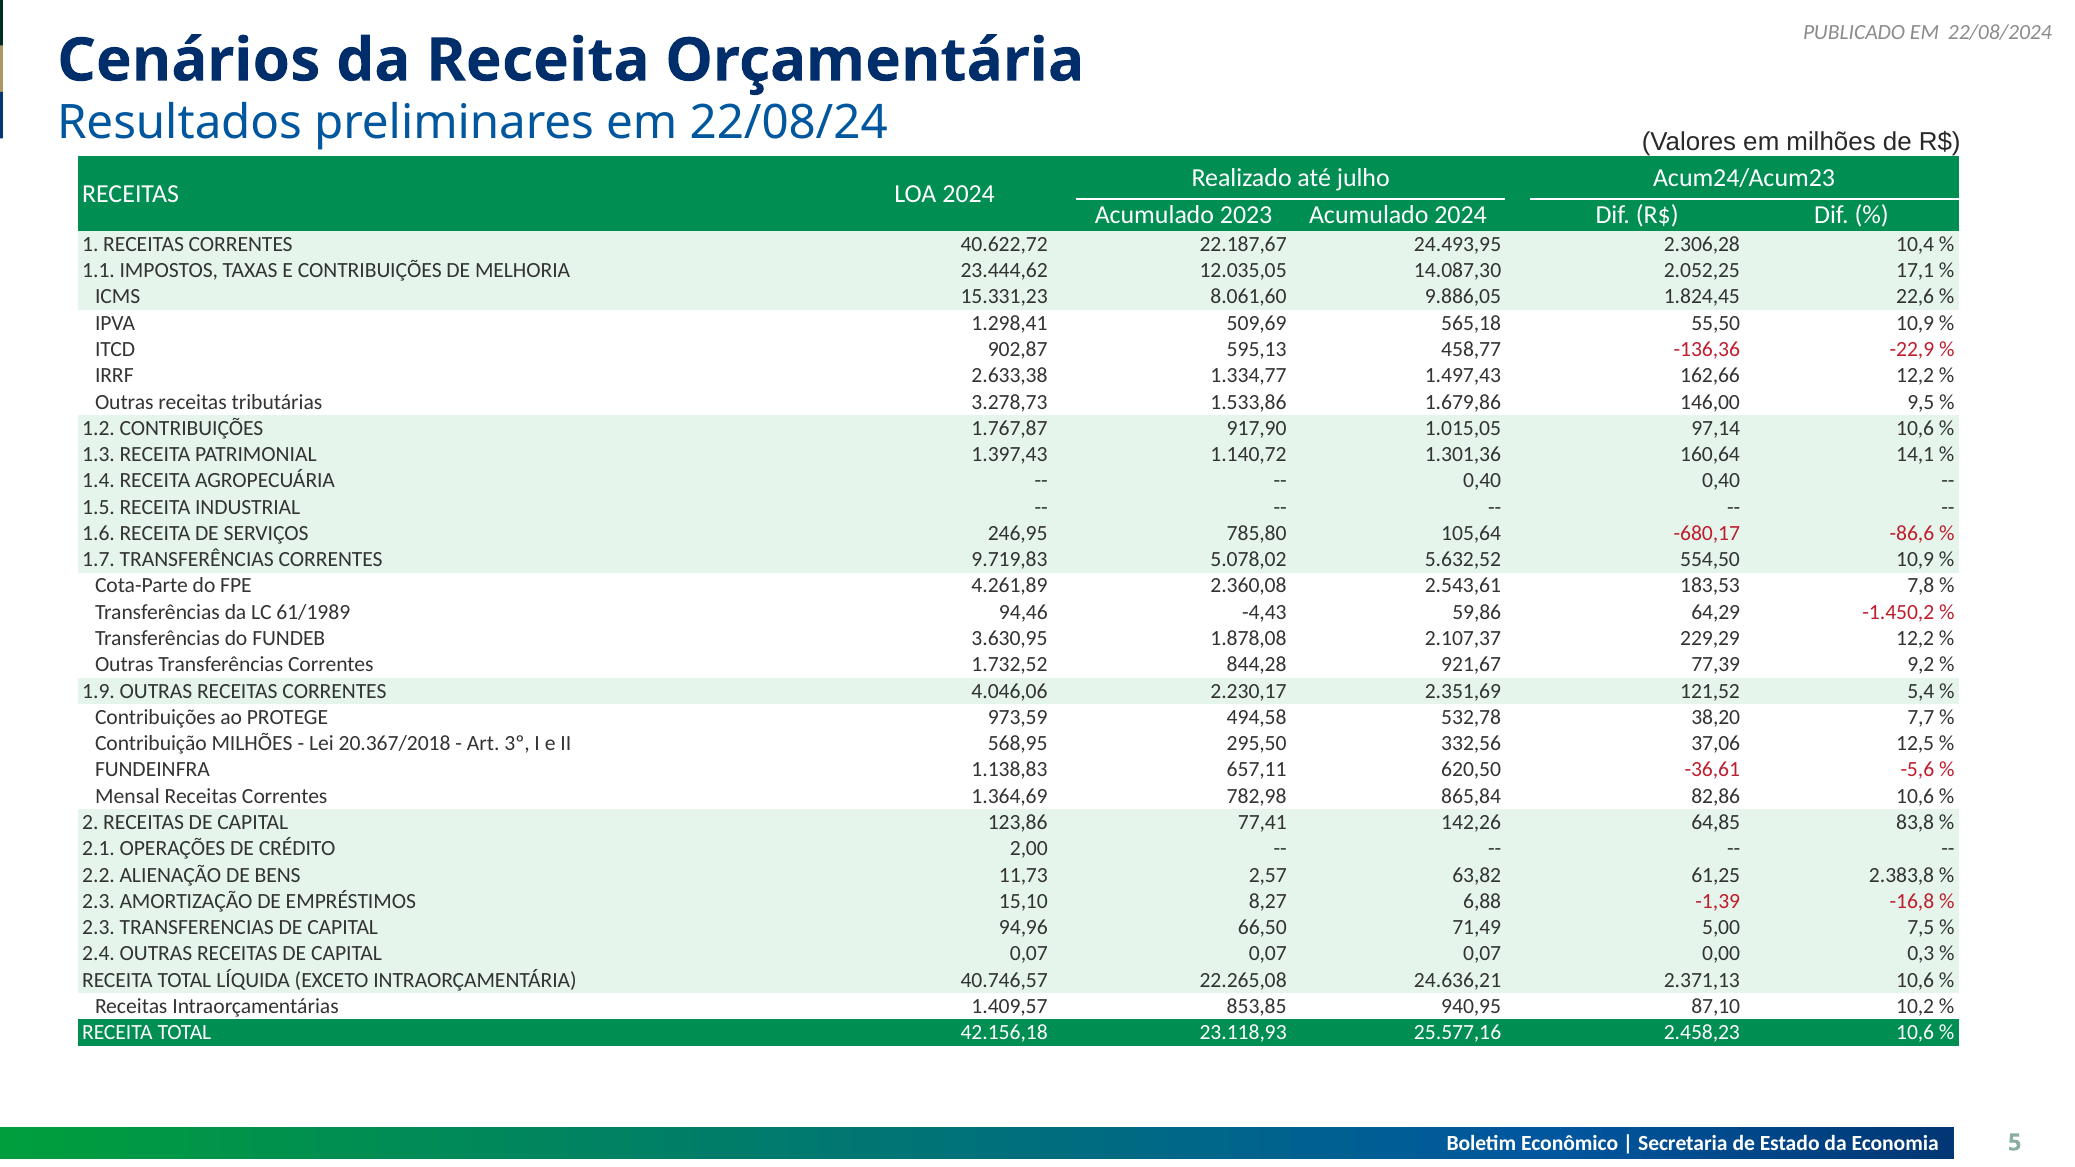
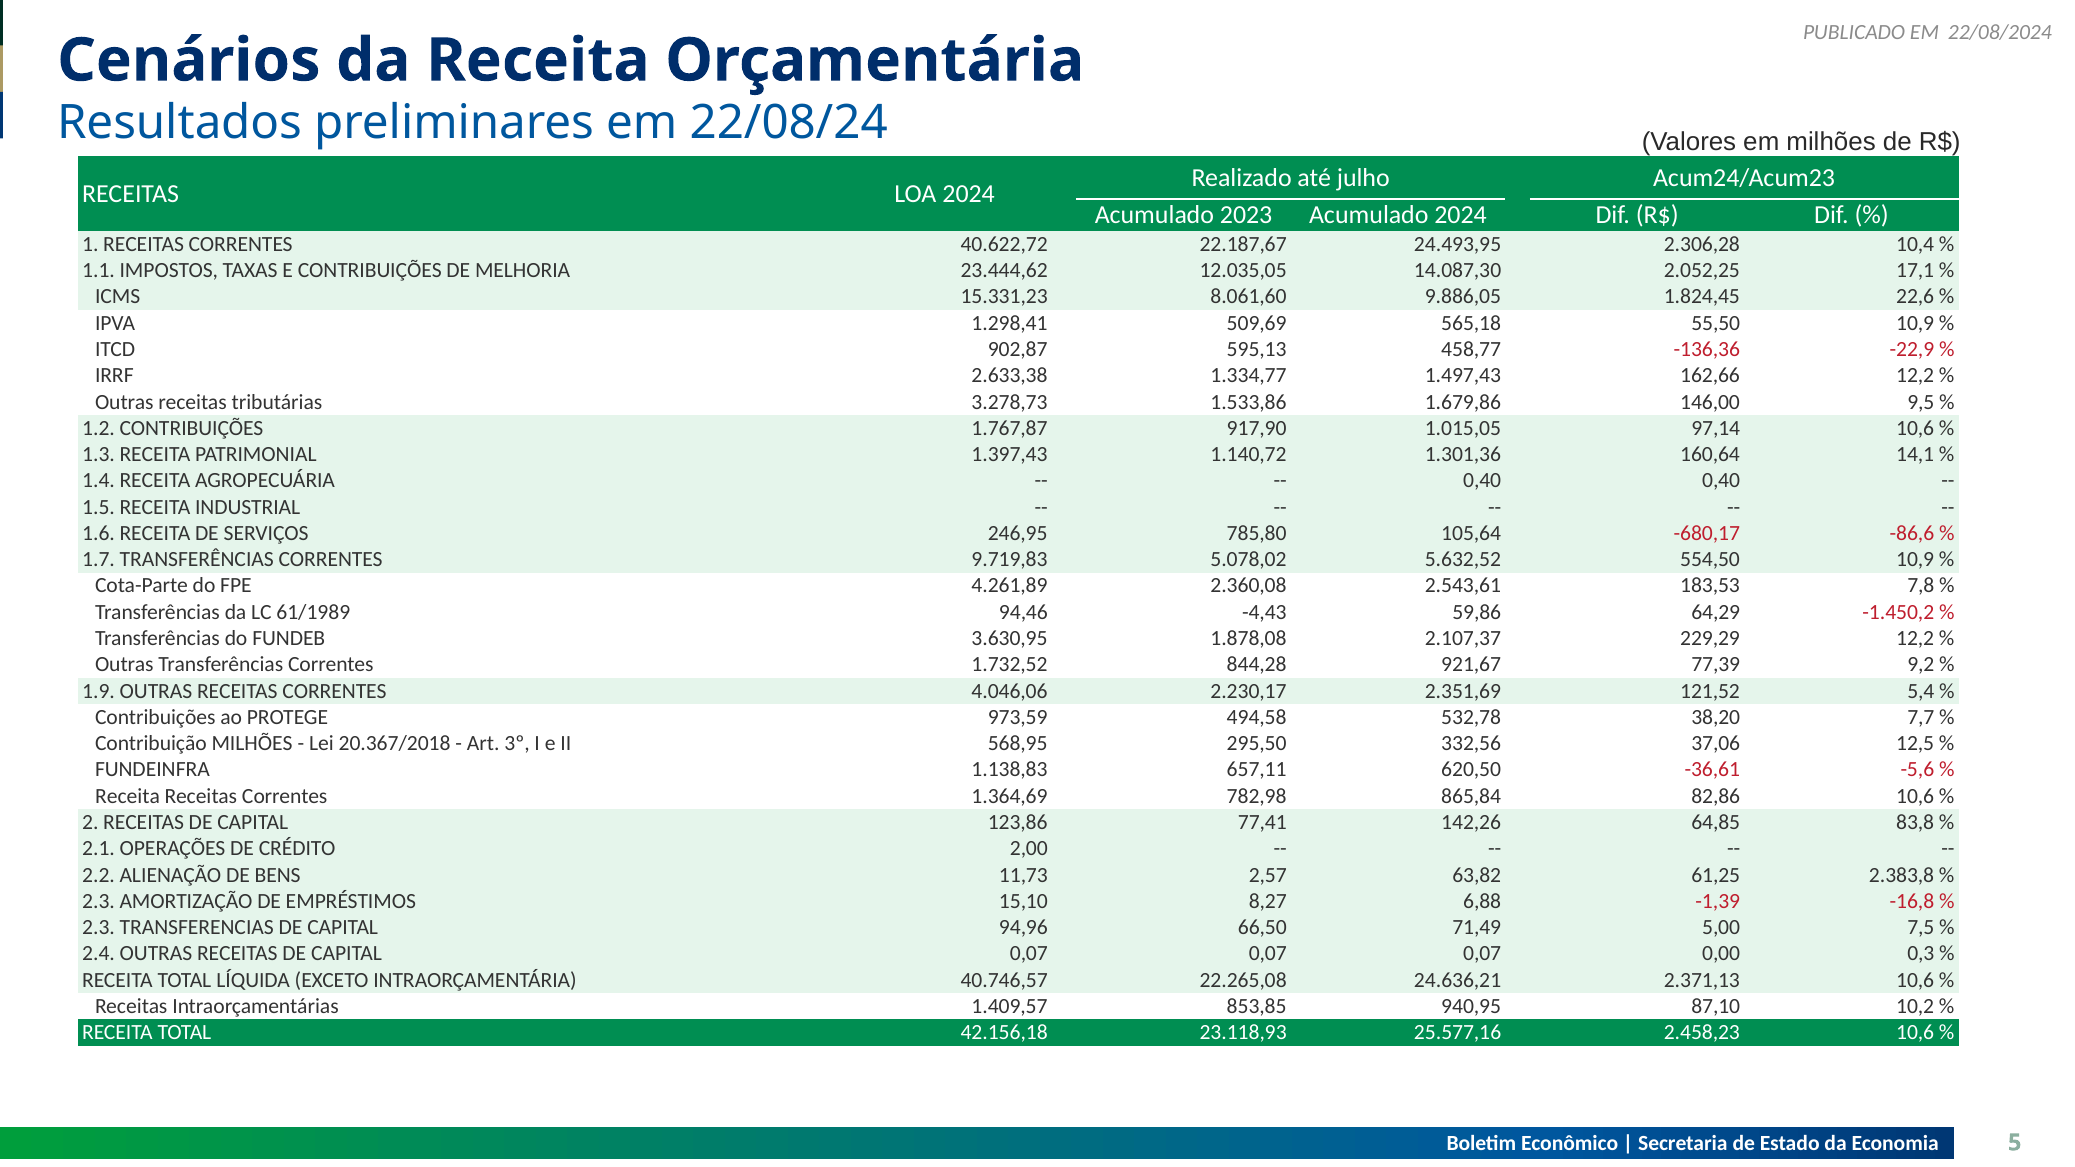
Mensal at (127, 796): Mensal -> Receita
